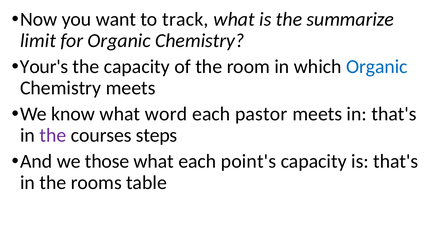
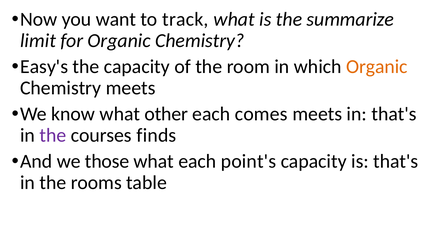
Your's: Your's -> Easy's
Organic at (377, 67) colour: blue -> orange
word: word -> other
pastor: pastor -> comes
steps: steps -> finds
